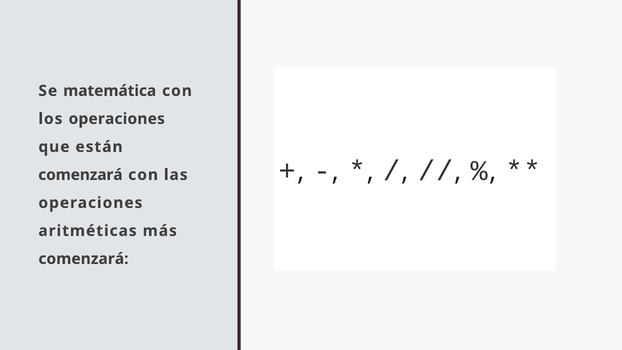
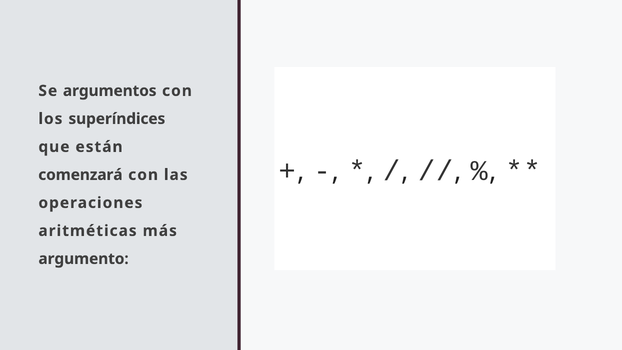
matemática: matemática -> argumentos
los operaciones: operaciones -> superíndices
comenzará at (83, 259): comenzará -> argumento
